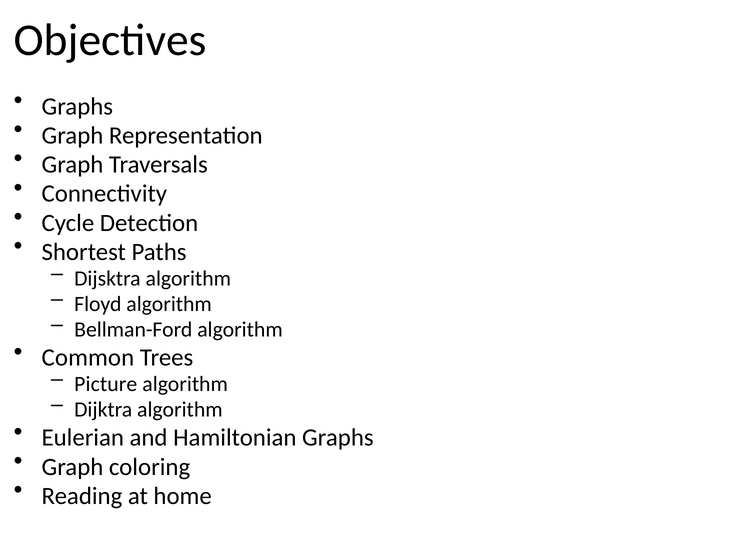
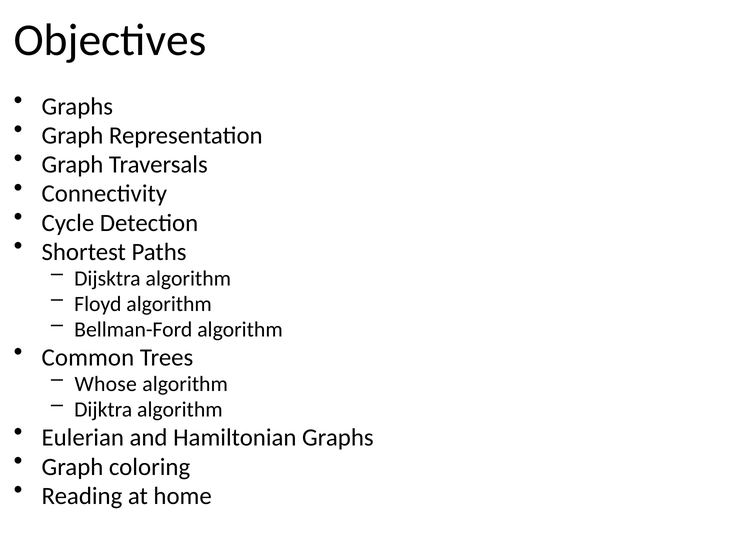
Picture: Picture -> Whose
